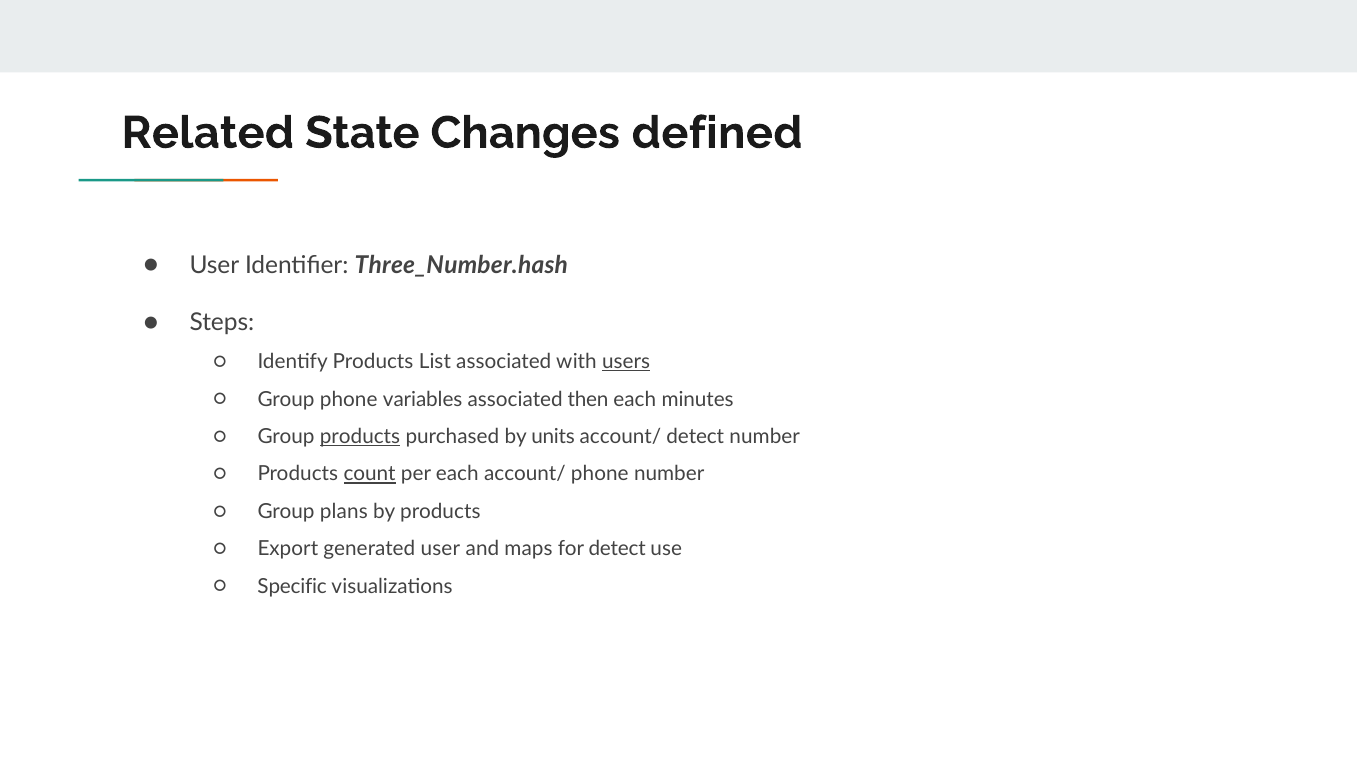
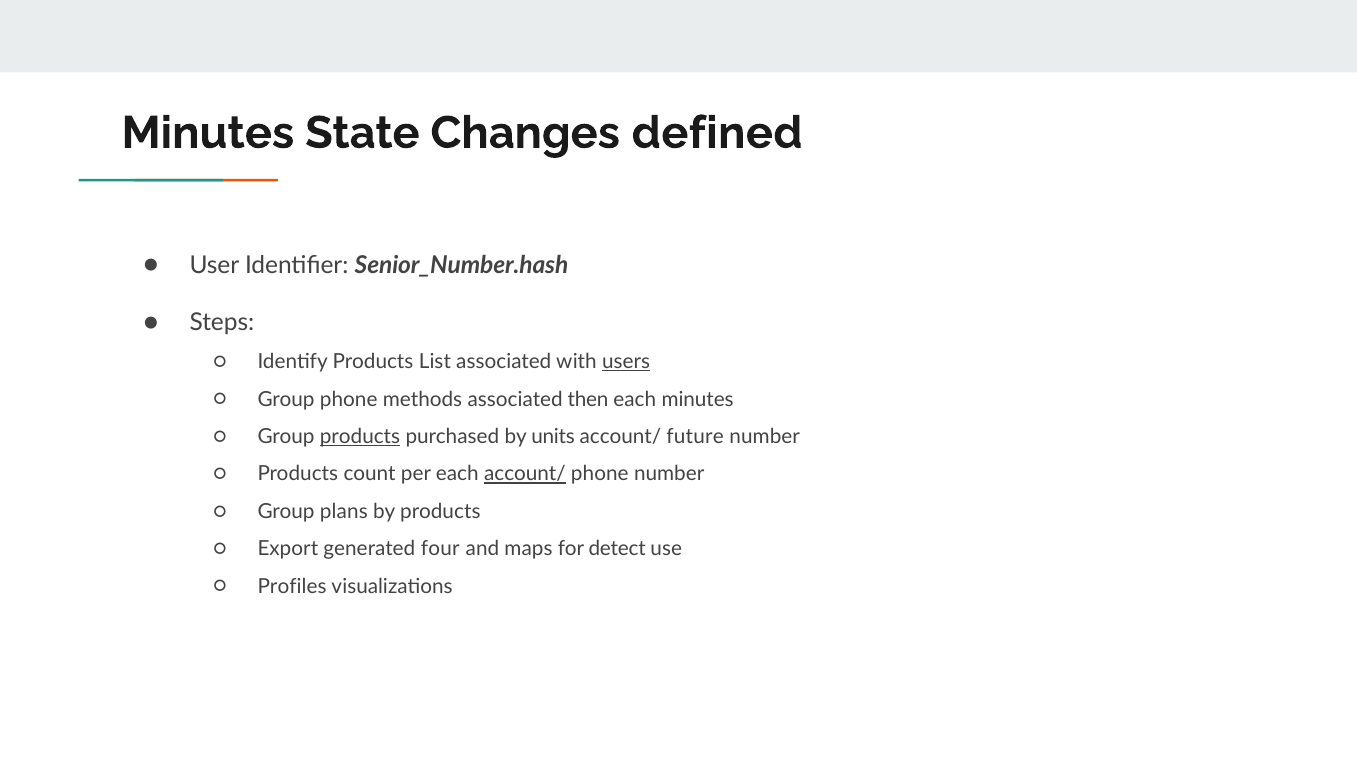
Related at (208, 133): Related -> Minutes
Three_Number.hash: Three_Number.hash -> Senior_Number.hash
variables: variables -> methods
account/ detect: detect -> future
count underline: present -> none
account/ at (525, 474) underline: none -> present
generated user: user -> four
Specific: Specific -> Profiles
